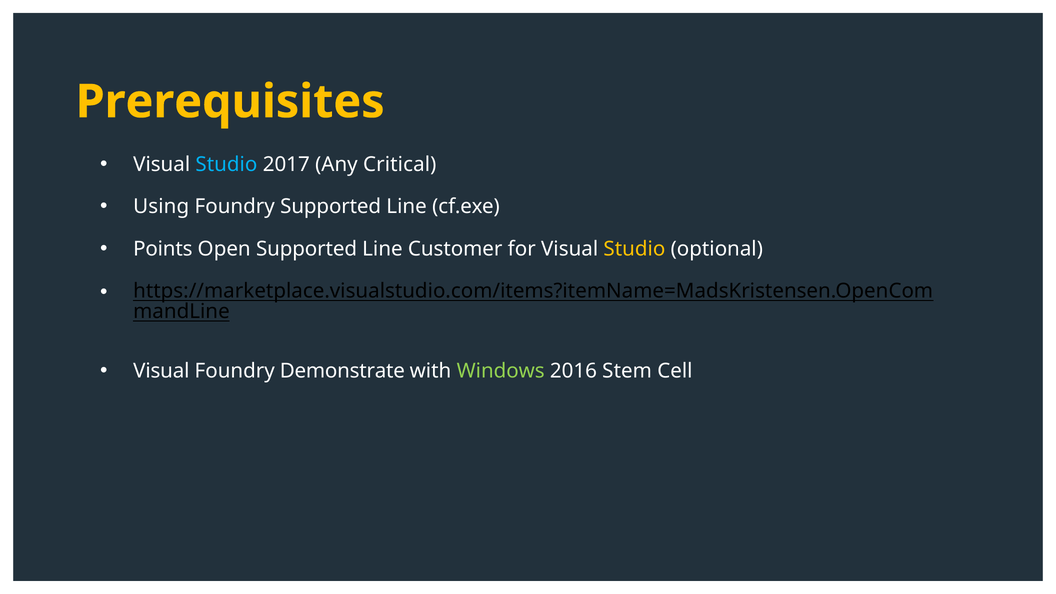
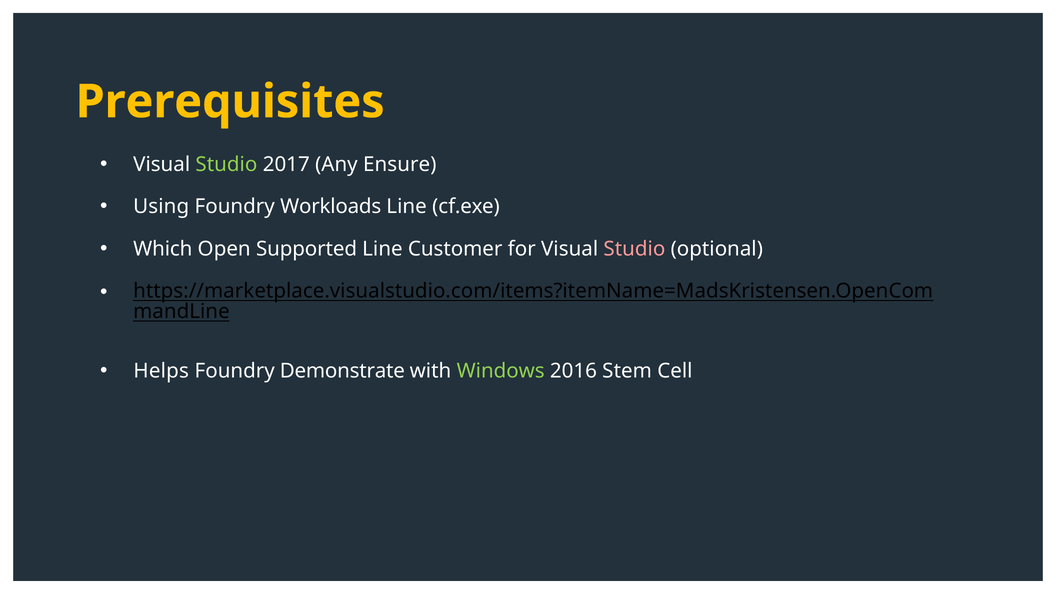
Studio at (226, 164) colour: light blue -> light green
Critical: Critical -> Ensure
Foundry Supported: Supported -> Workloads
Points: Points -> Which
Studio at (634, 249) colour: yellow -> pink
Visual at (161, 371): Visual -> Helps
